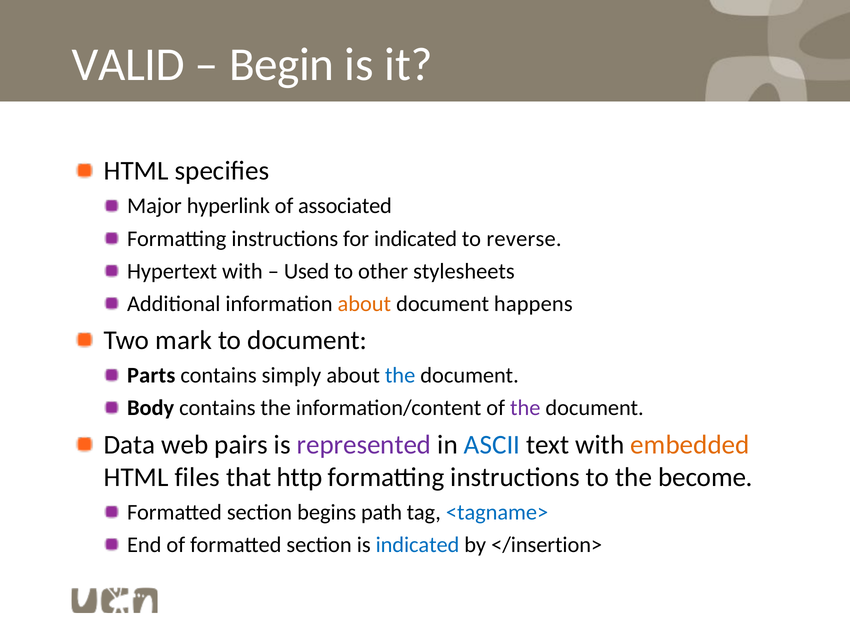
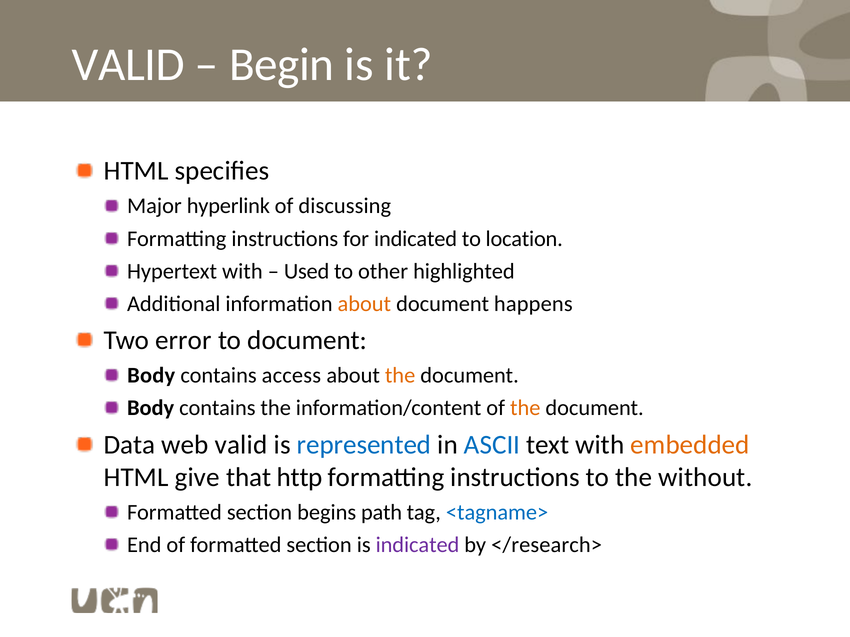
associated: associated -> discussing
reverse: reverse -> location
stylesheets: stylesheets -> highlighted
mark: mark -> error
Parts at (151, 376): Parts -> Body
simply: simply -> access
the at (400, 376) colour: blue -> orange
the at (525, 408) colour: purple -> orange
web pairs: pairs -> valid
represented colour: purple -> blue
files: files -> give
become: become -> without
indicated at (418, 545) colour: blue -> purple
</insertion>: </insertion> -> </research>
